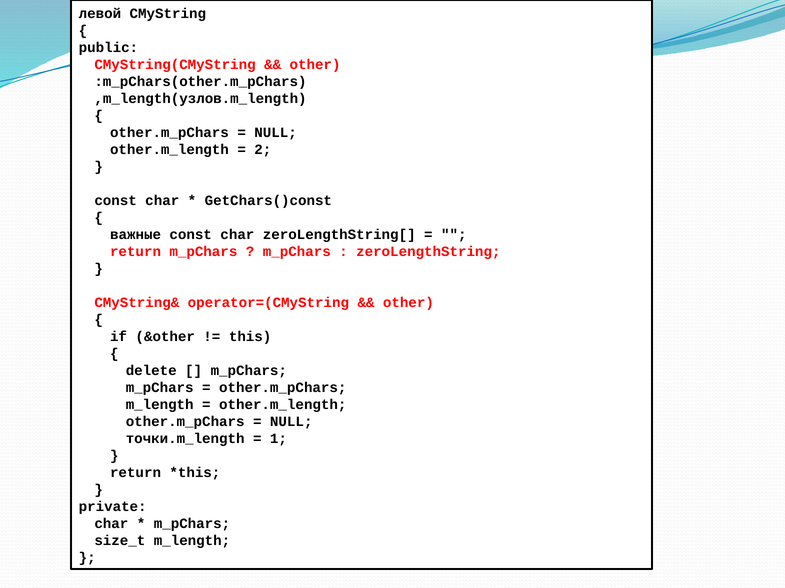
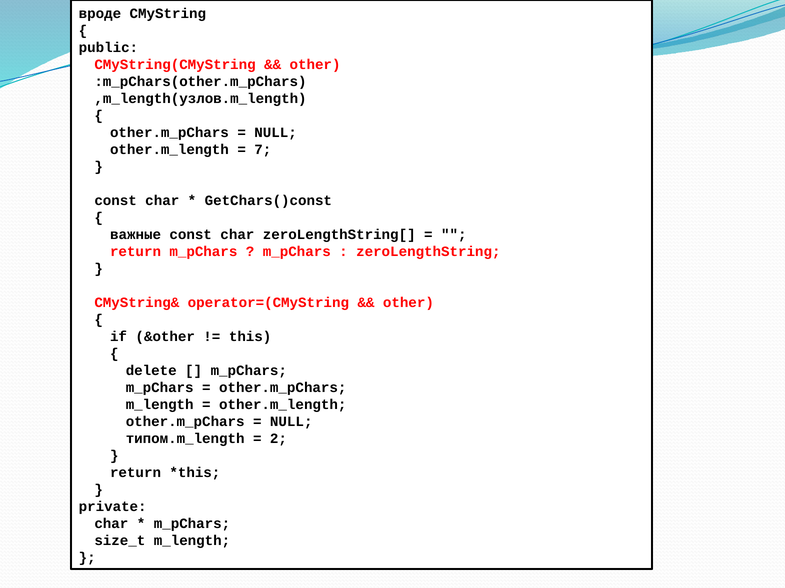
левой: левой -> вроде
2: 2 -> 7
точки.m_length: точки.m_length -> типом.m_length
1: 1 -> 2
